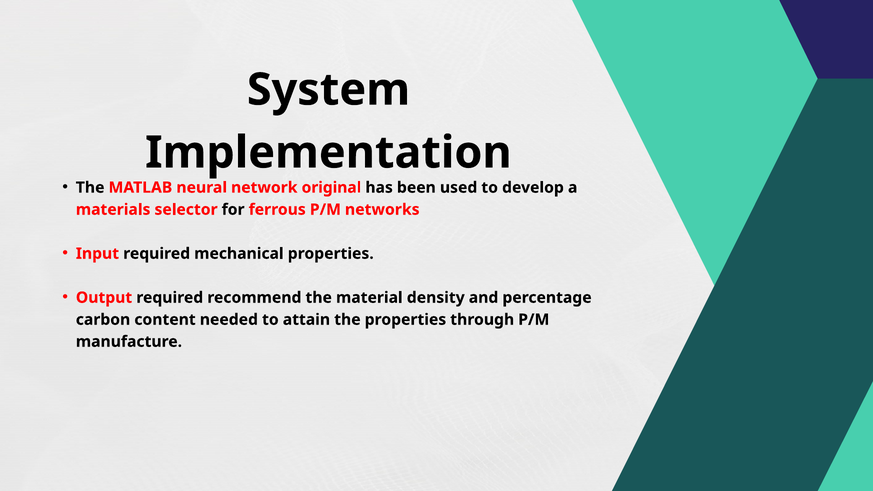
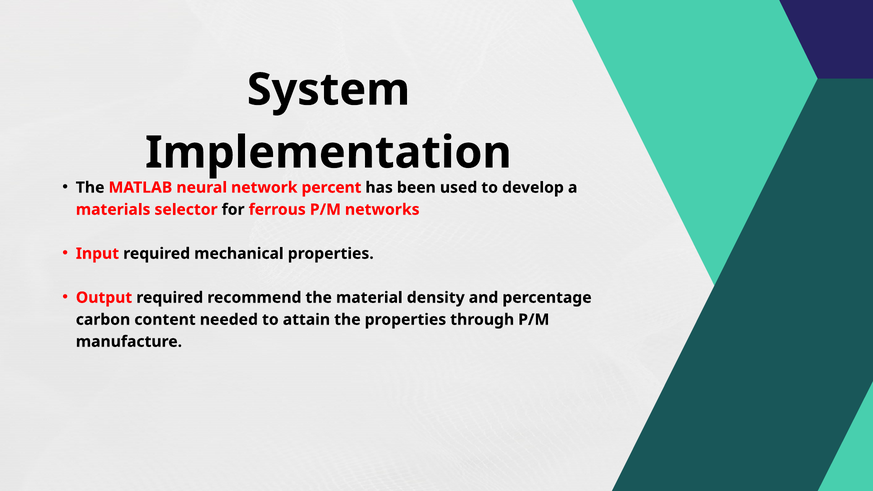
original: original -> percent
